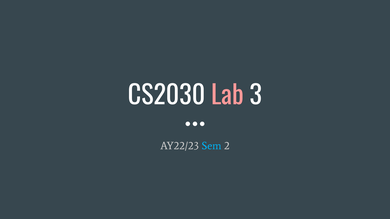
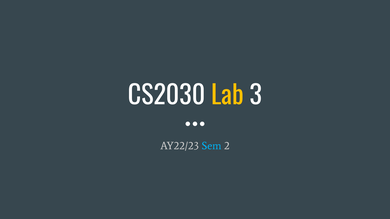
Lab colour: pink -> yellow
